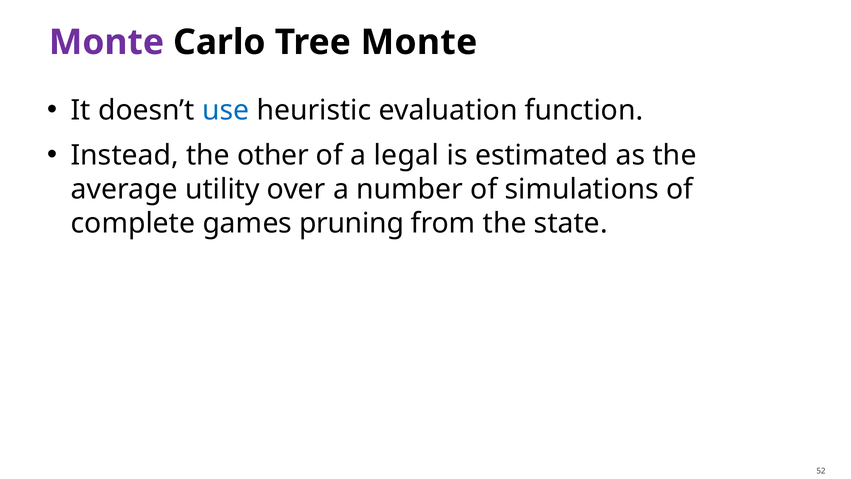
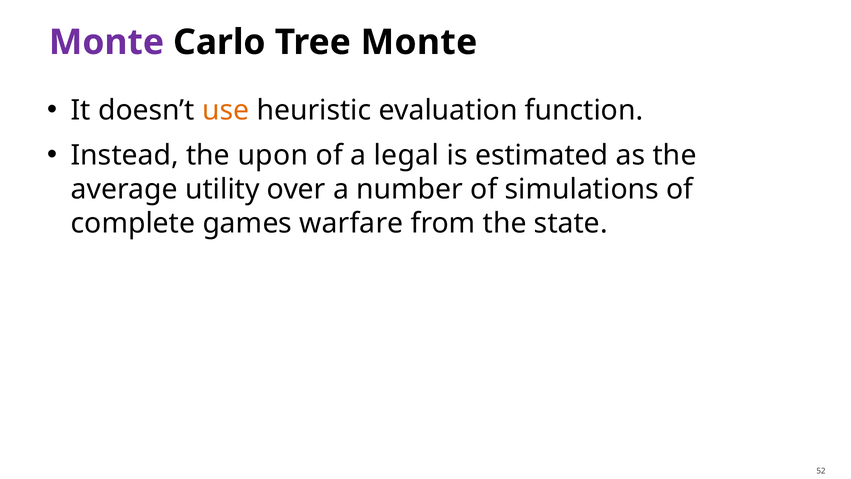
use colour: blue -> orange
other: other -> upon
pruning: pruning -> warfare
